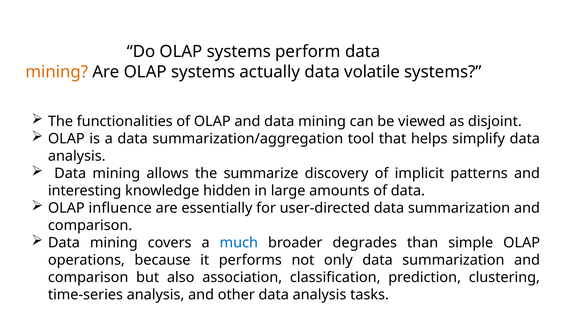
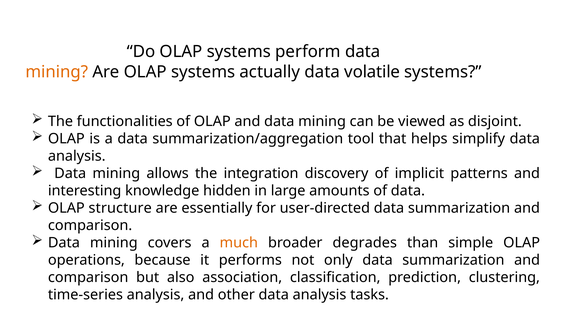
summarize: summarize -> integration
influence: influence -> structure
much colour: blue -> orange
